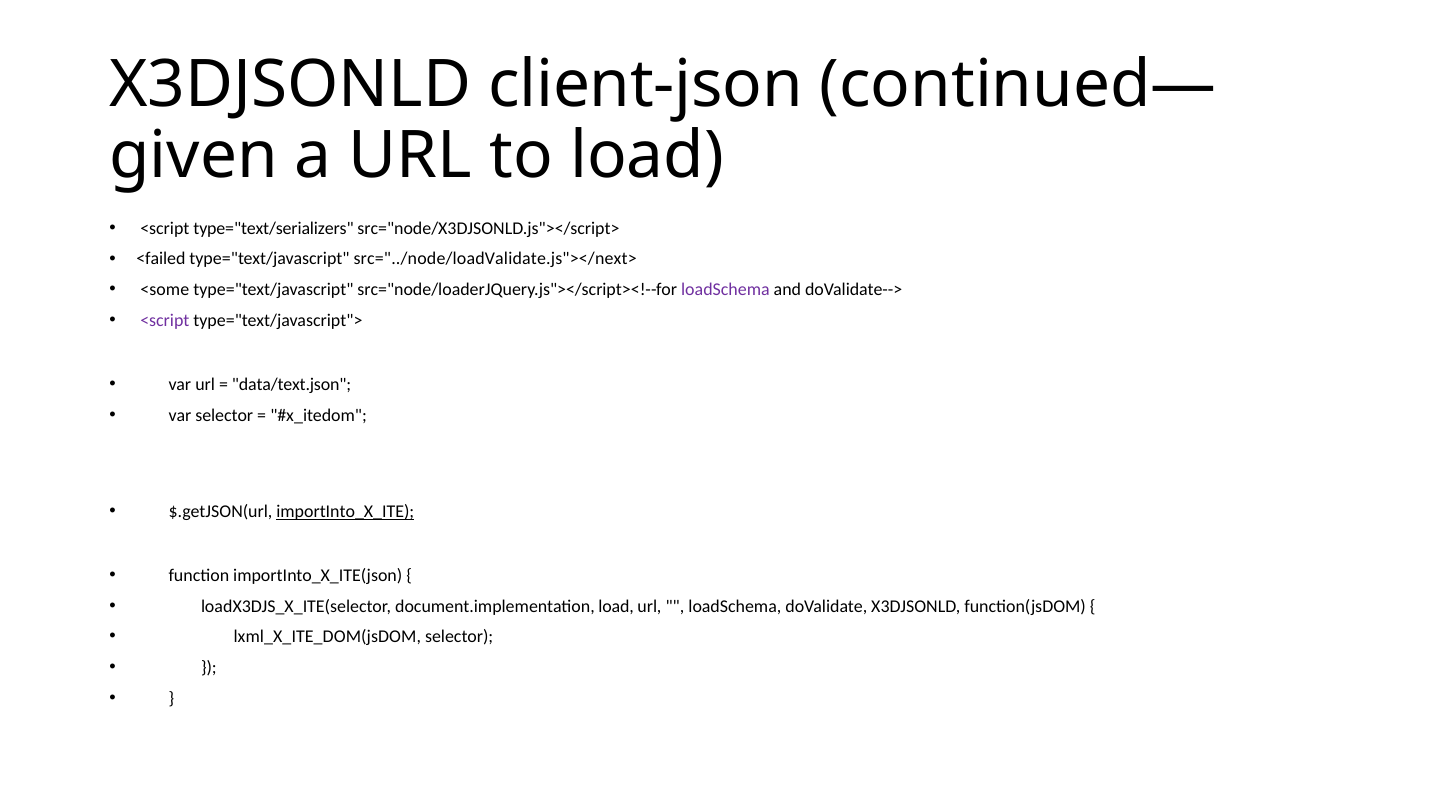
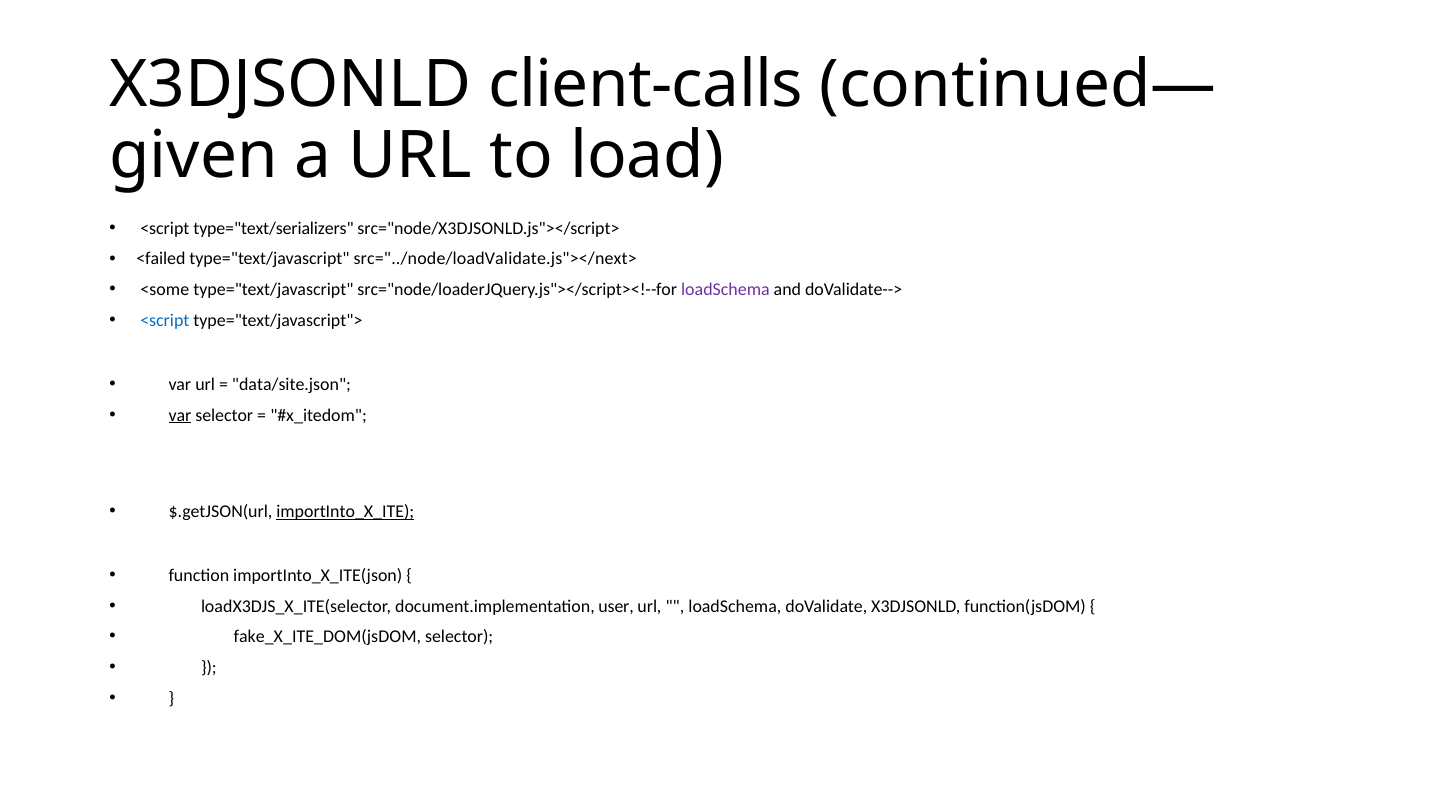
client-json: client-json -> client-calls
<script at (165, 321) colour: purple -> blue
data/text.json: data/text.json -> data/site.json
var at (180, 415) underline: none -> present
document.implementation load: load -> user
lxml_X_ITE_DOM(jsDOM: lxml_X_ITE_DOM(jsDOM -> fake_X_ITE_DOM(jsDOM
